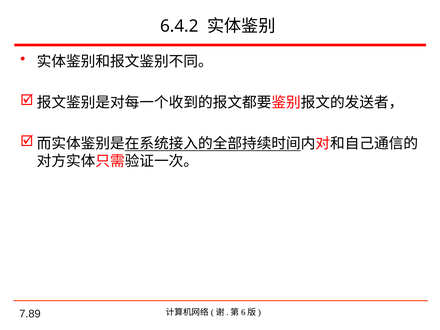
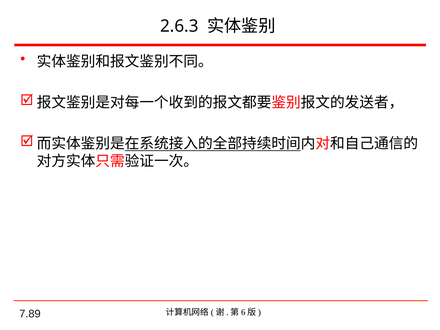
6.4.2: 6.4.2 -> 2.6.3
